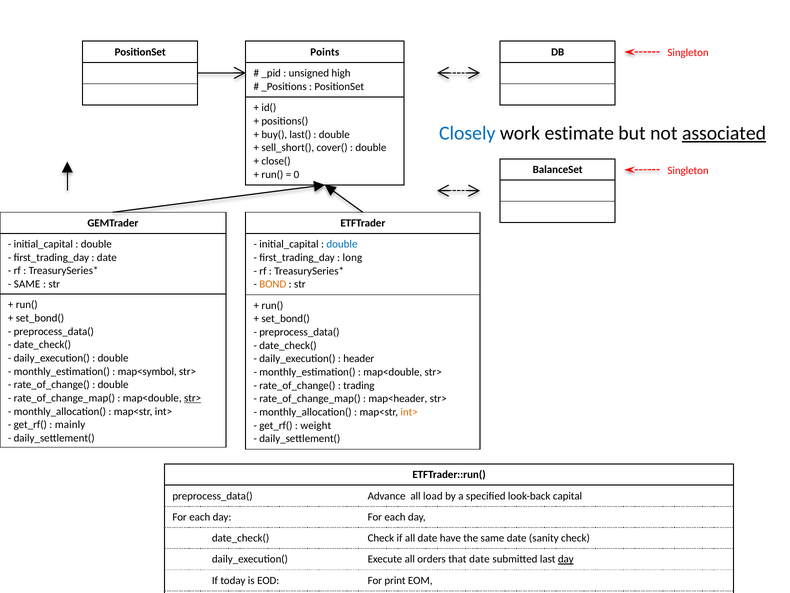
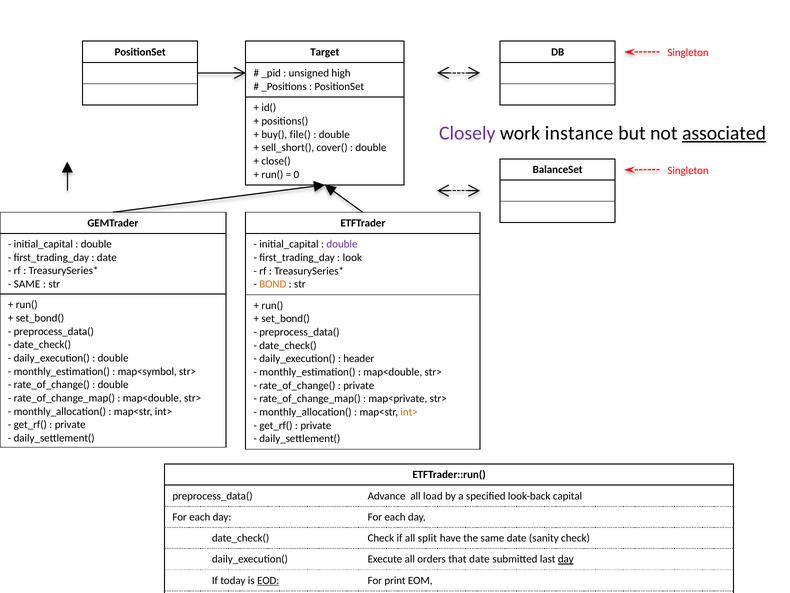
PositionSet Points: Points -> Target
Closely colour: blue -> purple
work estimate: estimate -> instance
last(: last( -> file(
double at (342, 244) colour: blue -> purple
long: long -> look
trading at (359, 385): trading -> private
str> at (193, 398) underline: present -> none
map<header: map<header -> map<private
mainly at (70, 424): mainly -> private
weight at (316, 425): weight -> private
all date: date -> split
EOD at (268, 580) underline: none -> present
